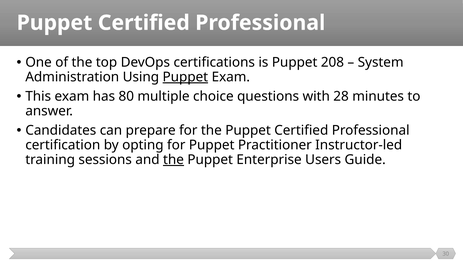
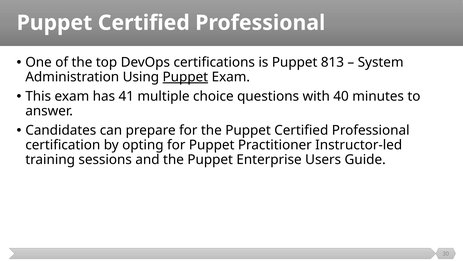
208: 208 -> 813
80: 80 -> 41
28: 28 -> 40
the at (173, 159) underline: present -> none
